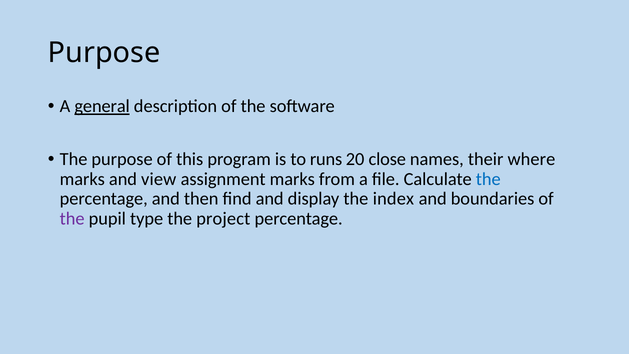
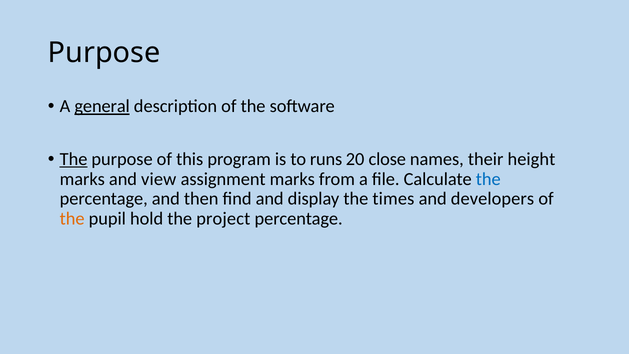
The at (74, 159) underline: none -> present
where: where -> height
index: index -> times
boundaries: boundaries -> developers
the at (72, 219) colour: purple -> orange
type: type -> hold
